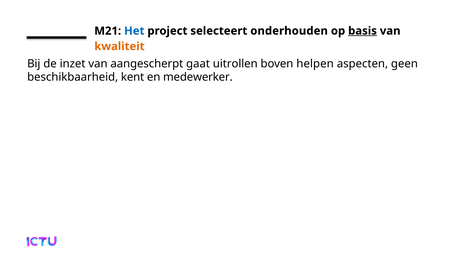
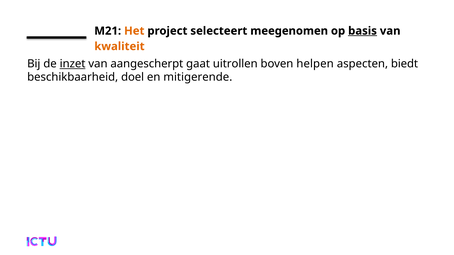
Het colour: blue -> orange
onderhouden: onderhouden -> meegenomen
inzet underline: none -> present
geen: geen -> biedt
kent: kent -> doel
medewerker: medewerker -> mitigerende
